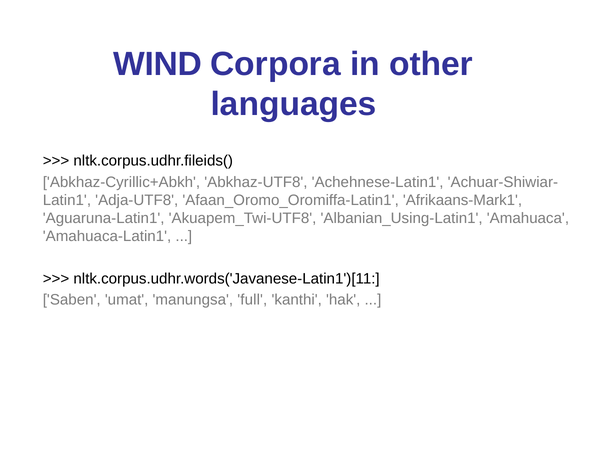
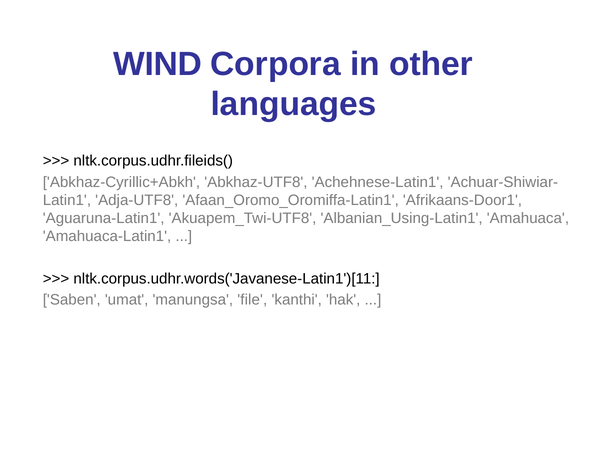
Afrikaans-Mark1: Afrikaans-Mark1 -> Afrikaans-Door1
full: full -> file
